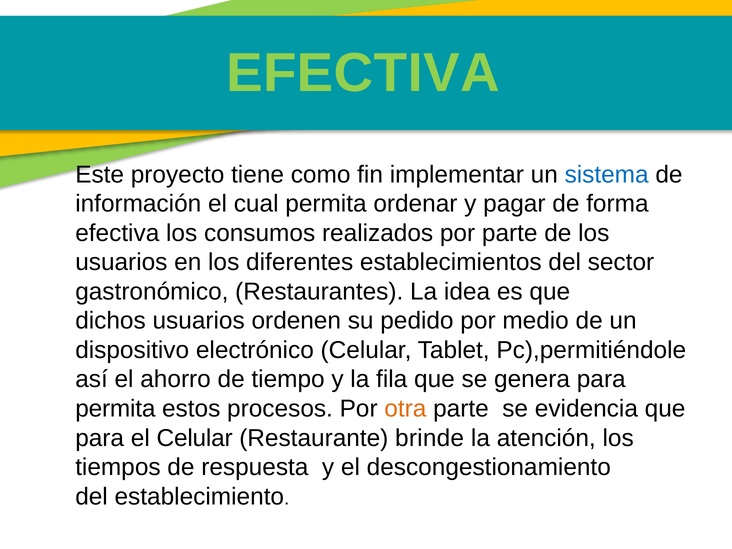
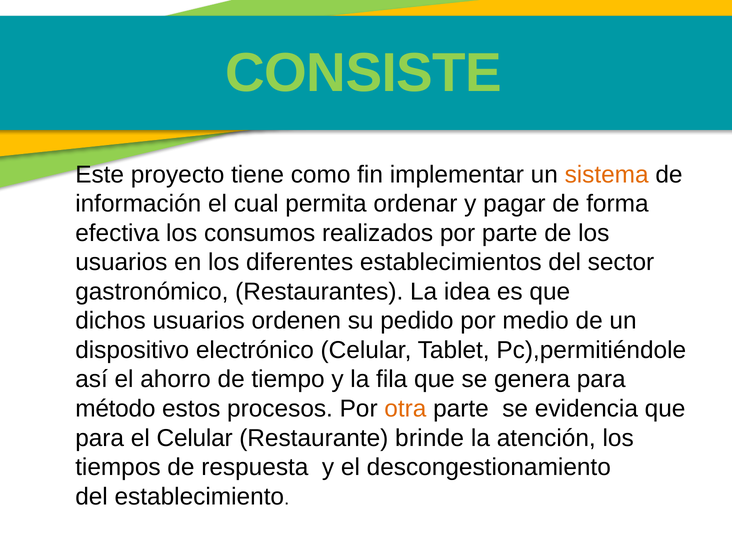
EFECTIVA at (363, 73): EFECTIVA -> CONSISTE
sistema colour: blue -> orange
permita at (115, 409): permita -> método
